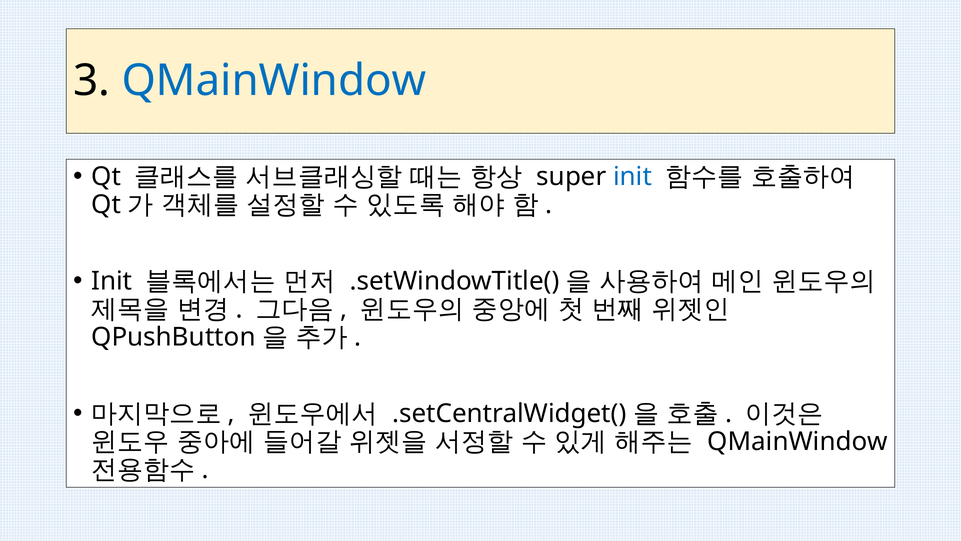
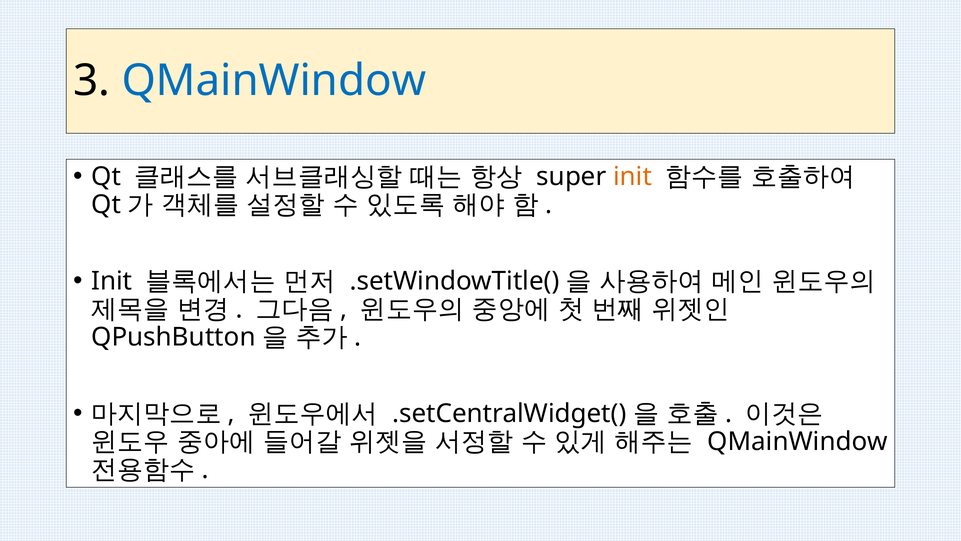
init at (633, 177) colour: blue -> orange
